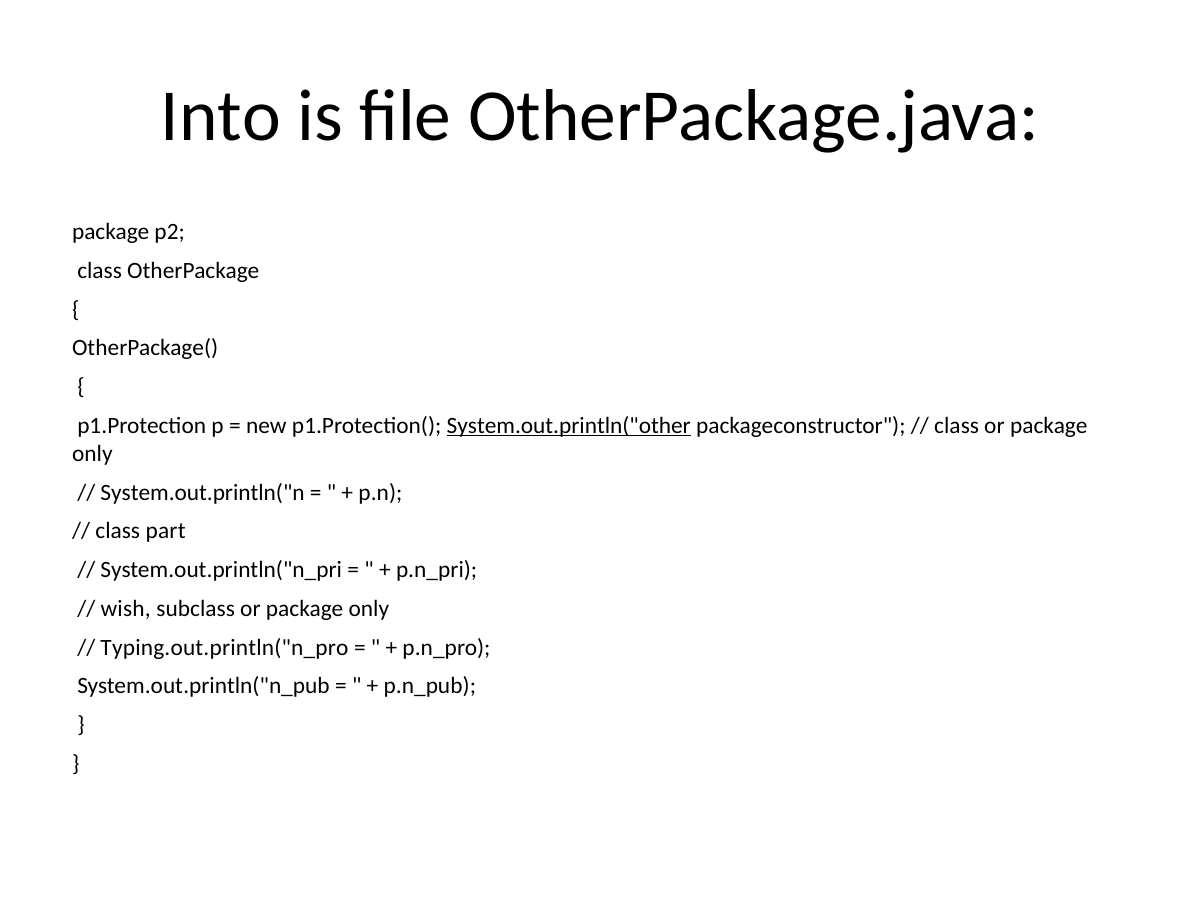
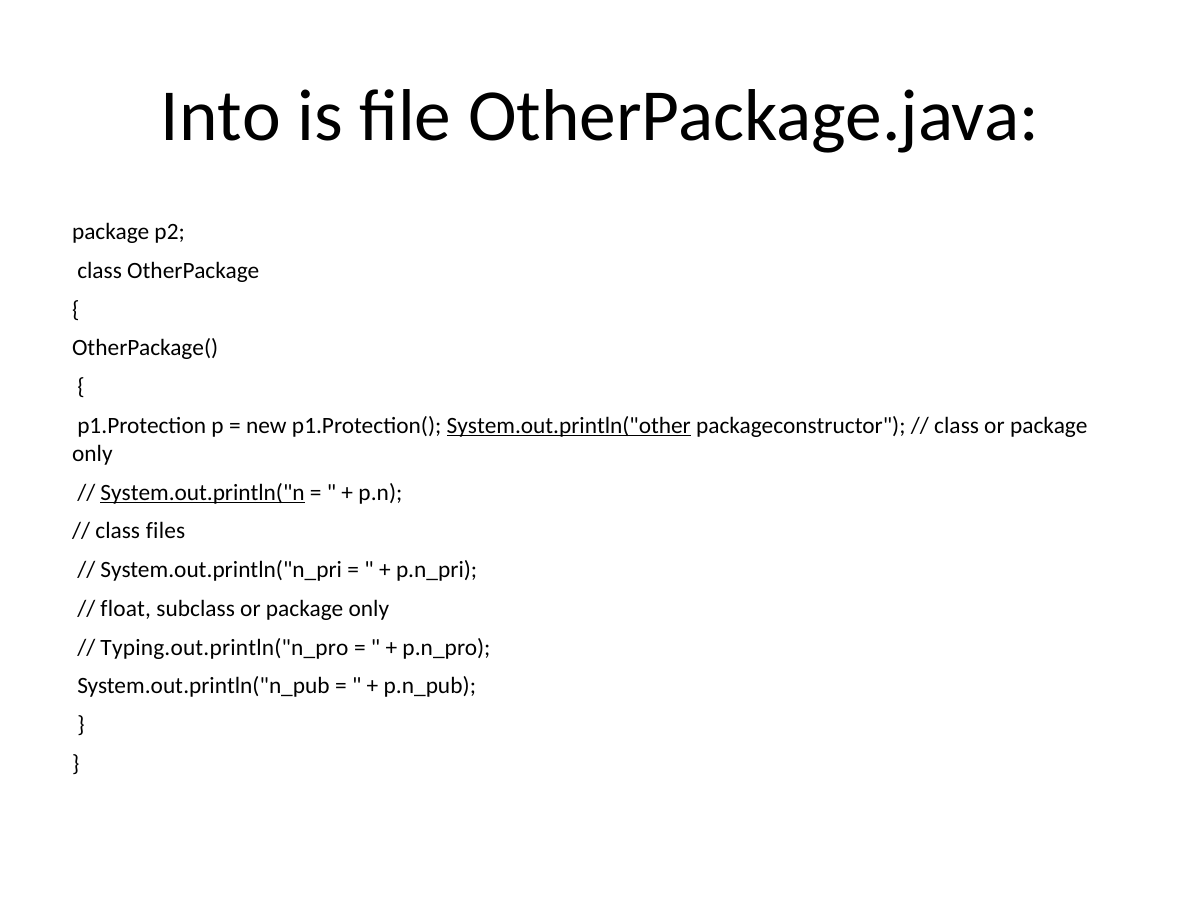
System.out.println("n underline: none -> present
part: part -> files
wish: wish -> float
